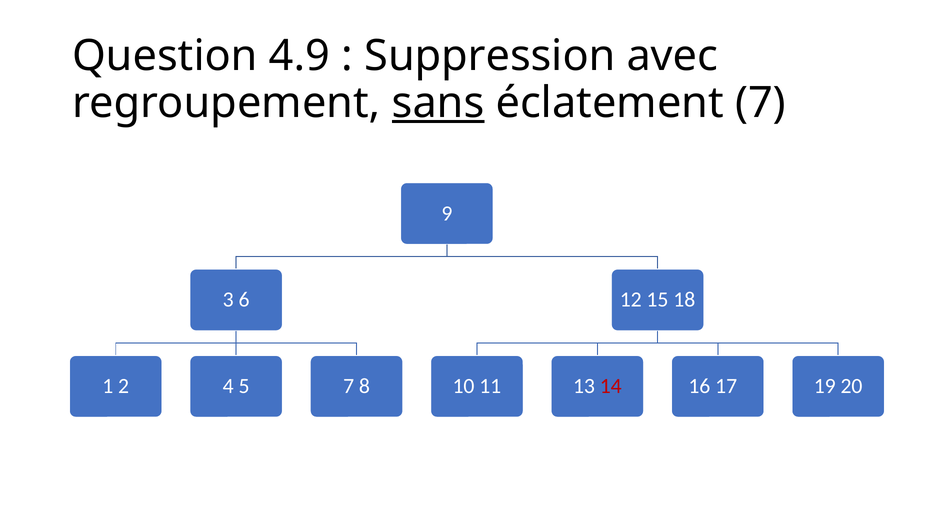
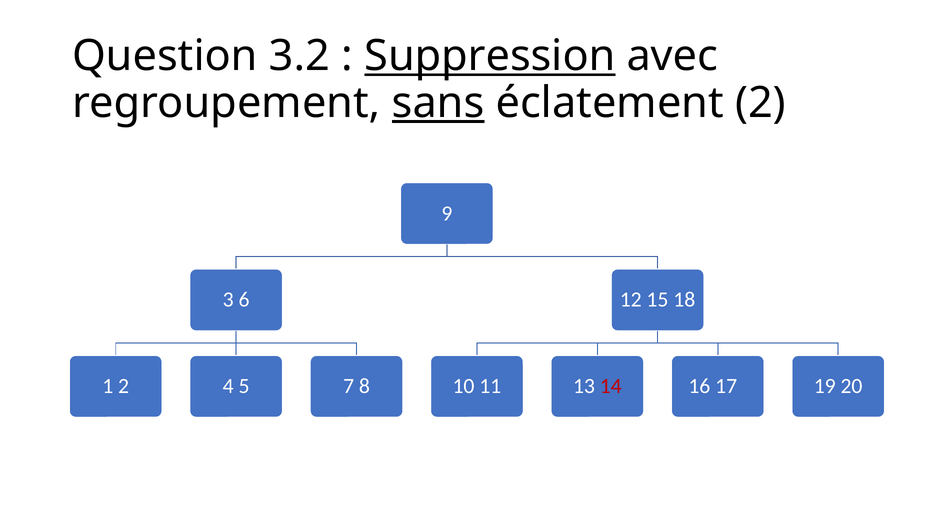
4.9: 4.9 -> 3.2
Suppression underline: none -> present
éclatement 7: 7 -> 2
